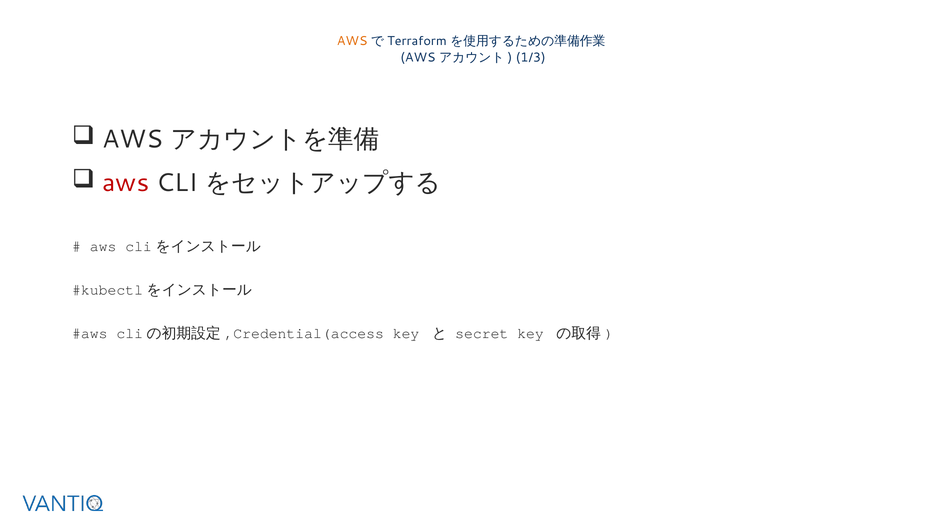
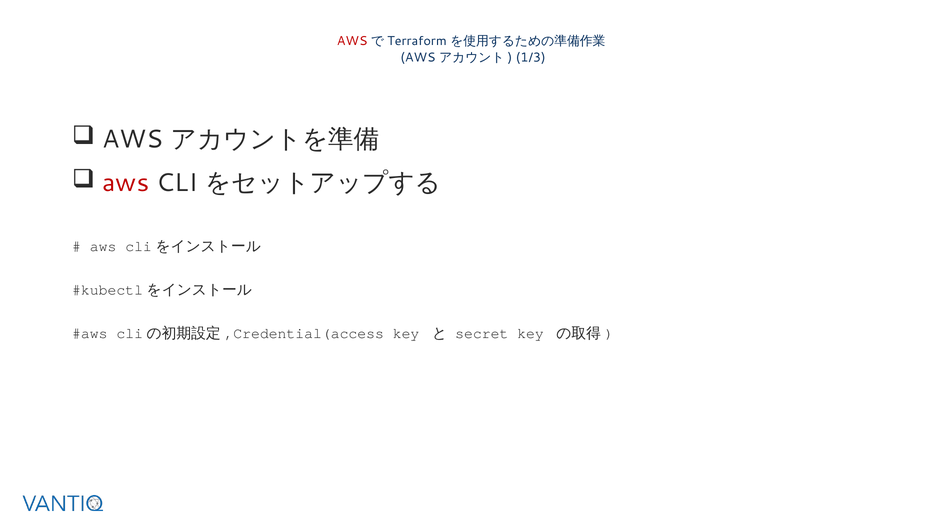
AWS at (352, 41) colour: orange -> red
